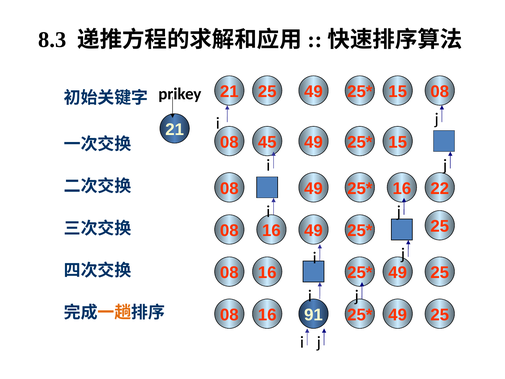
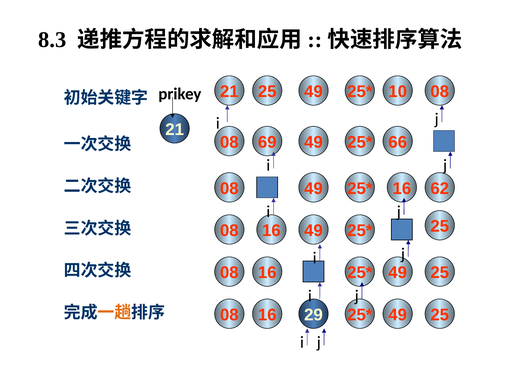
15 at (398, 92): 15 -> 10
45: 45 -> 69
15 at (398, 142): 15 -> 66
22: 22 -> 62
91: 91 -> 29
